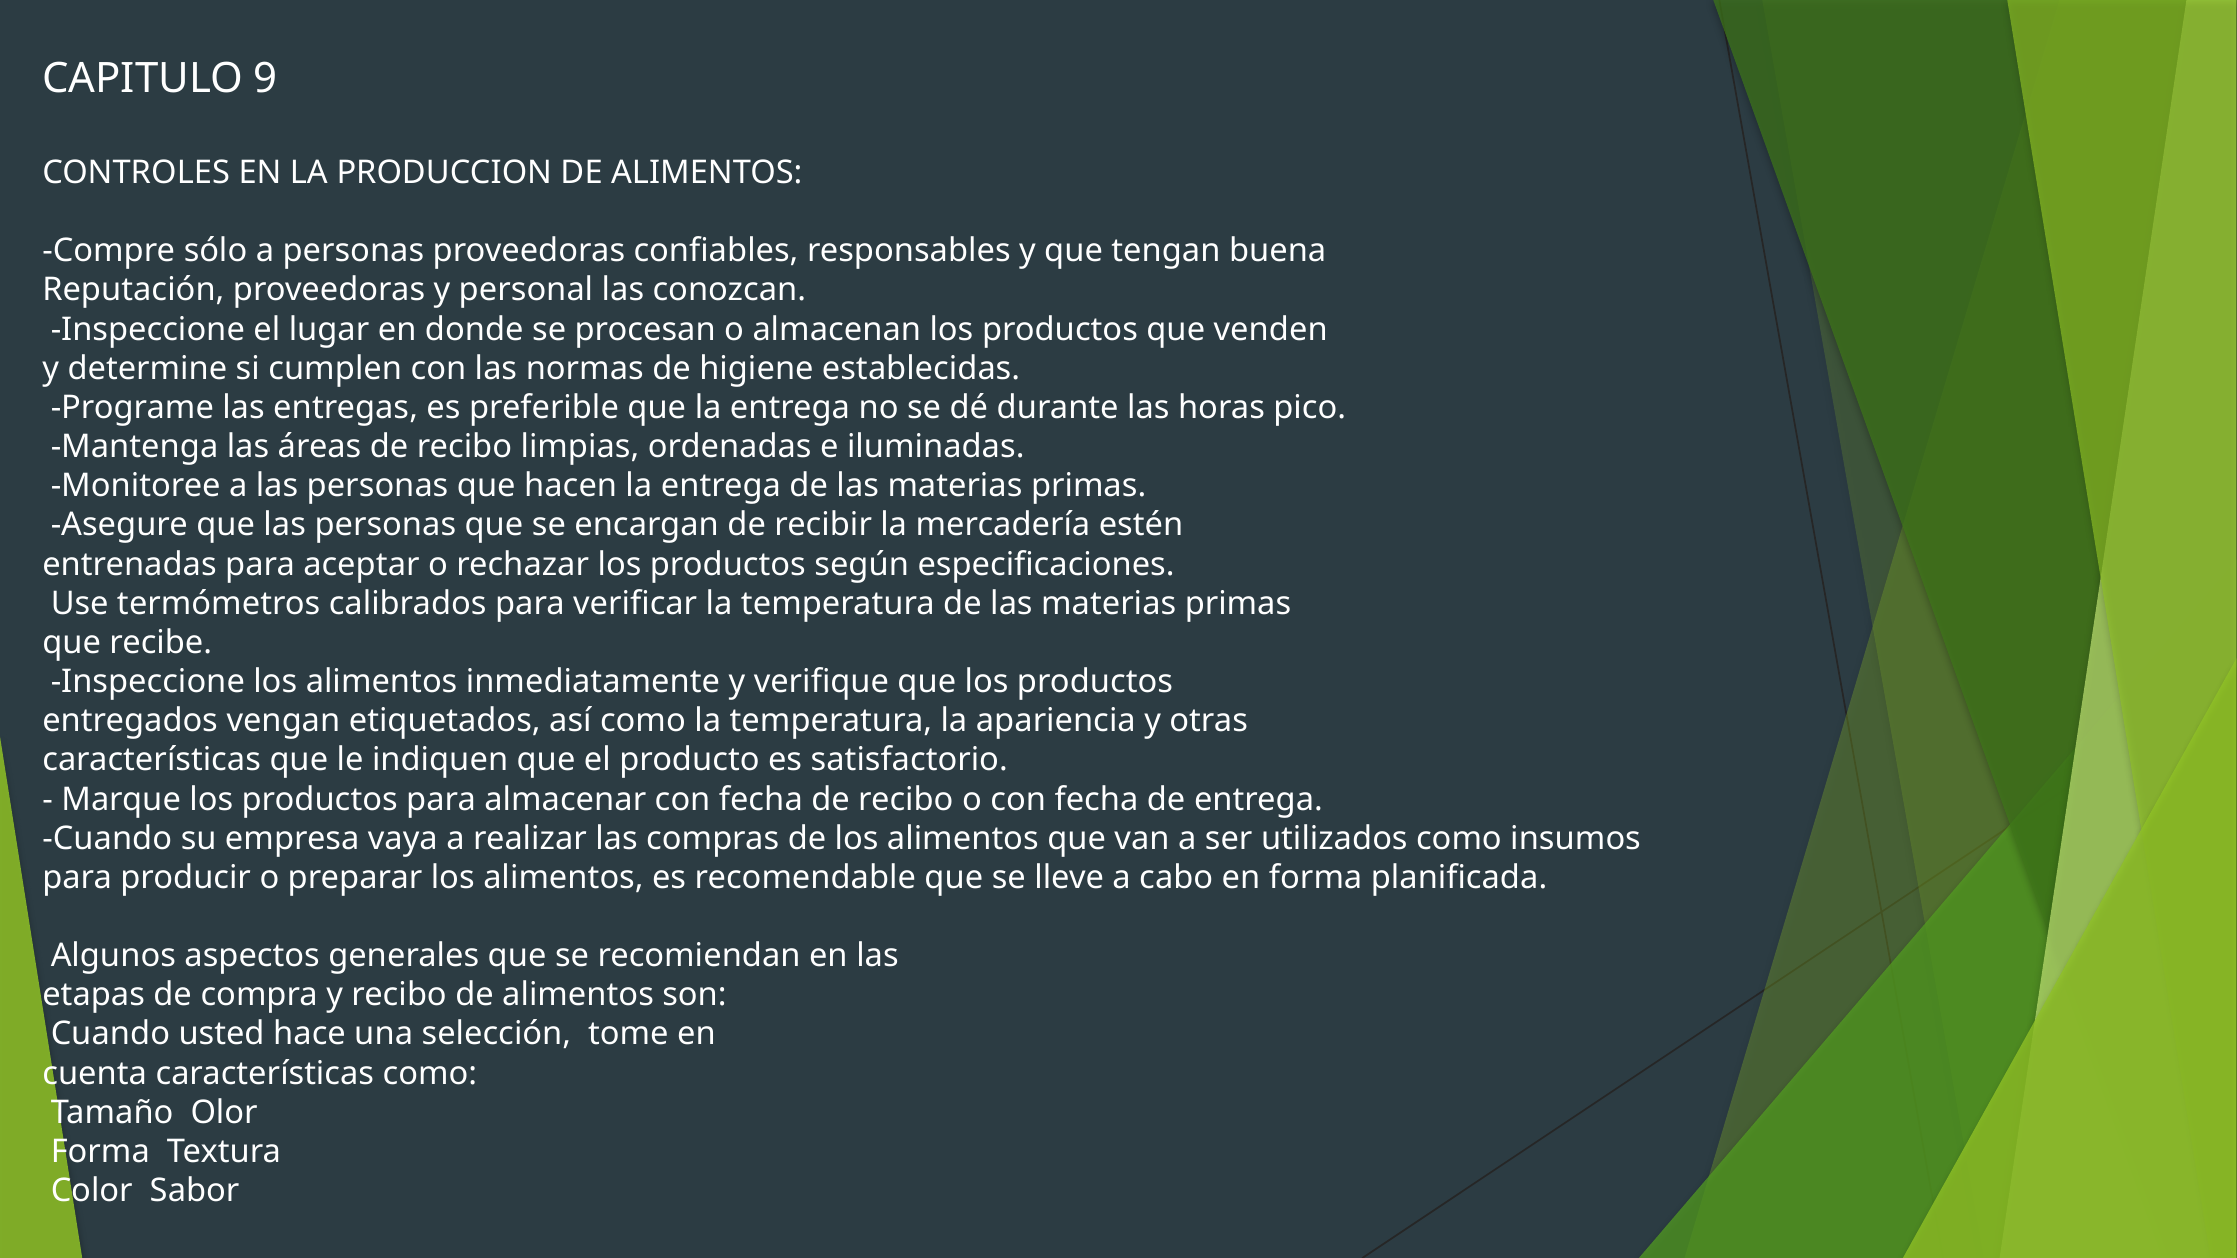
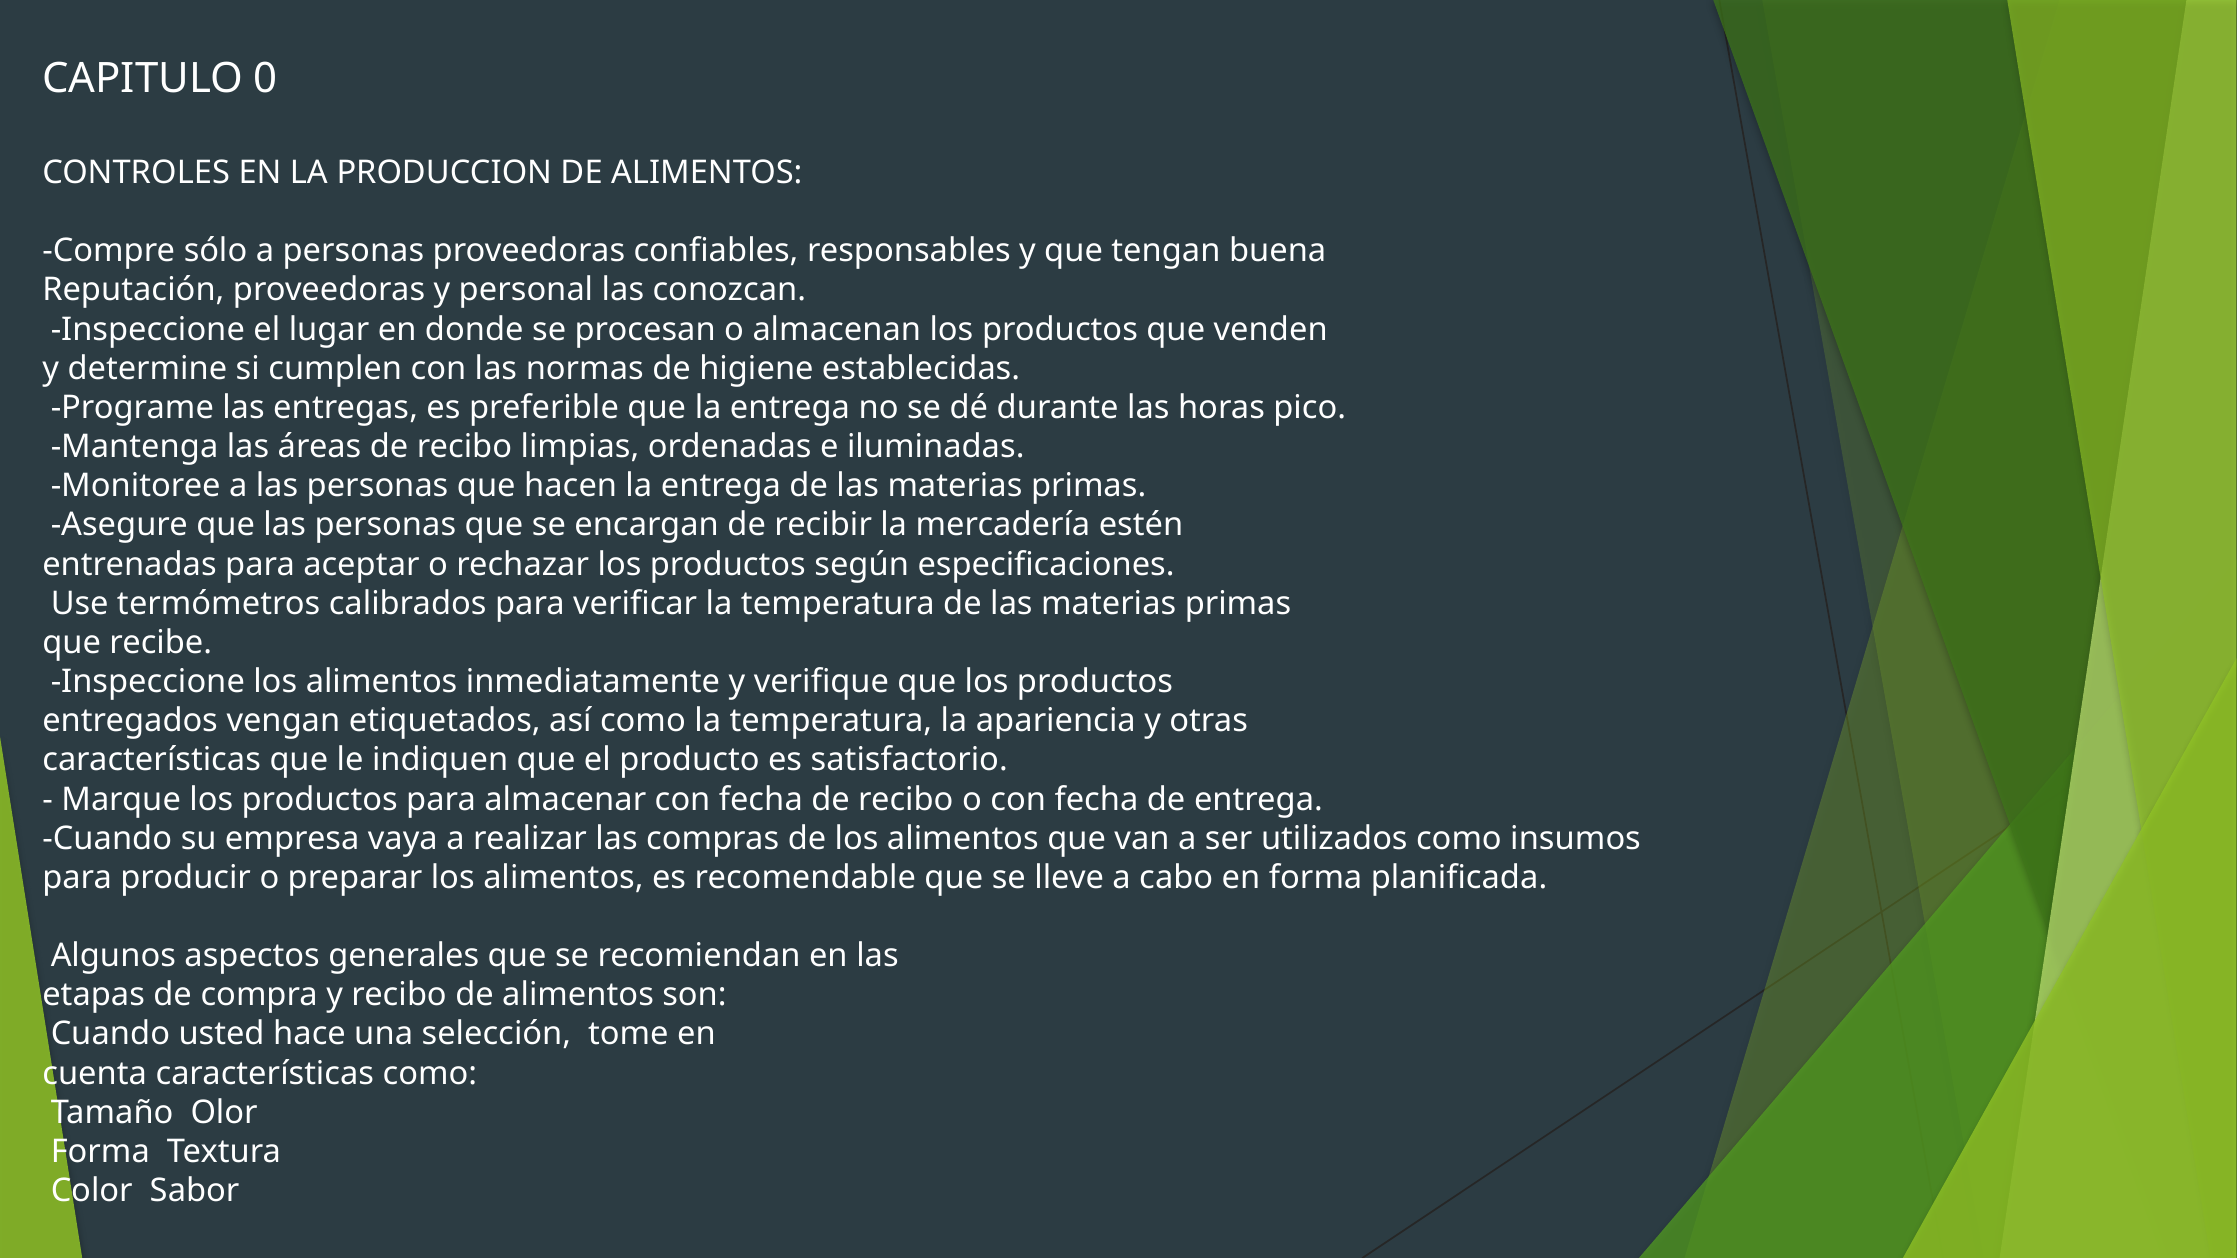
9: 9 -> 0
